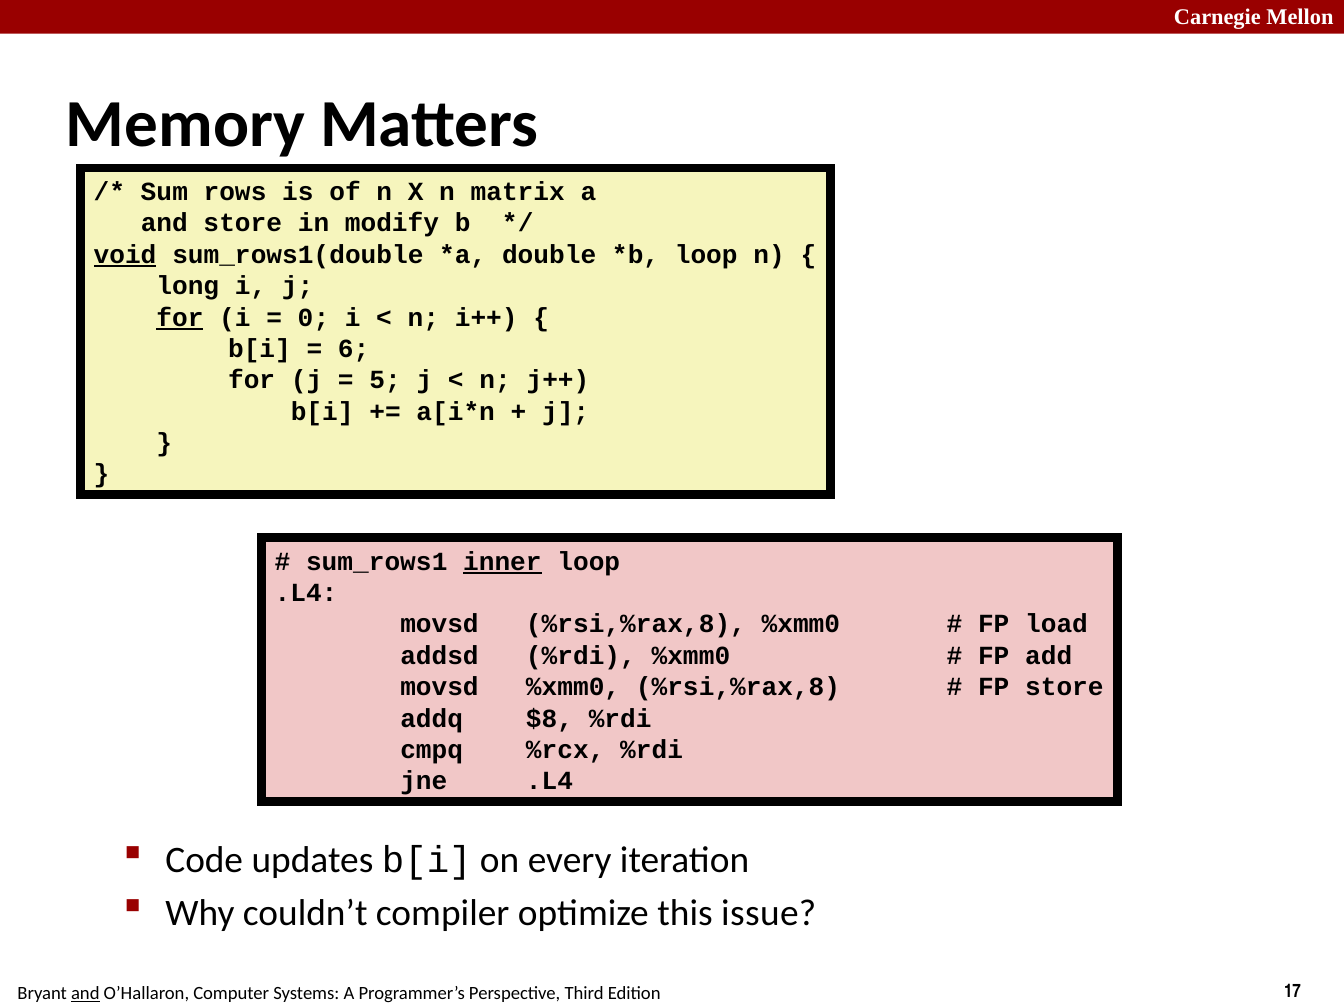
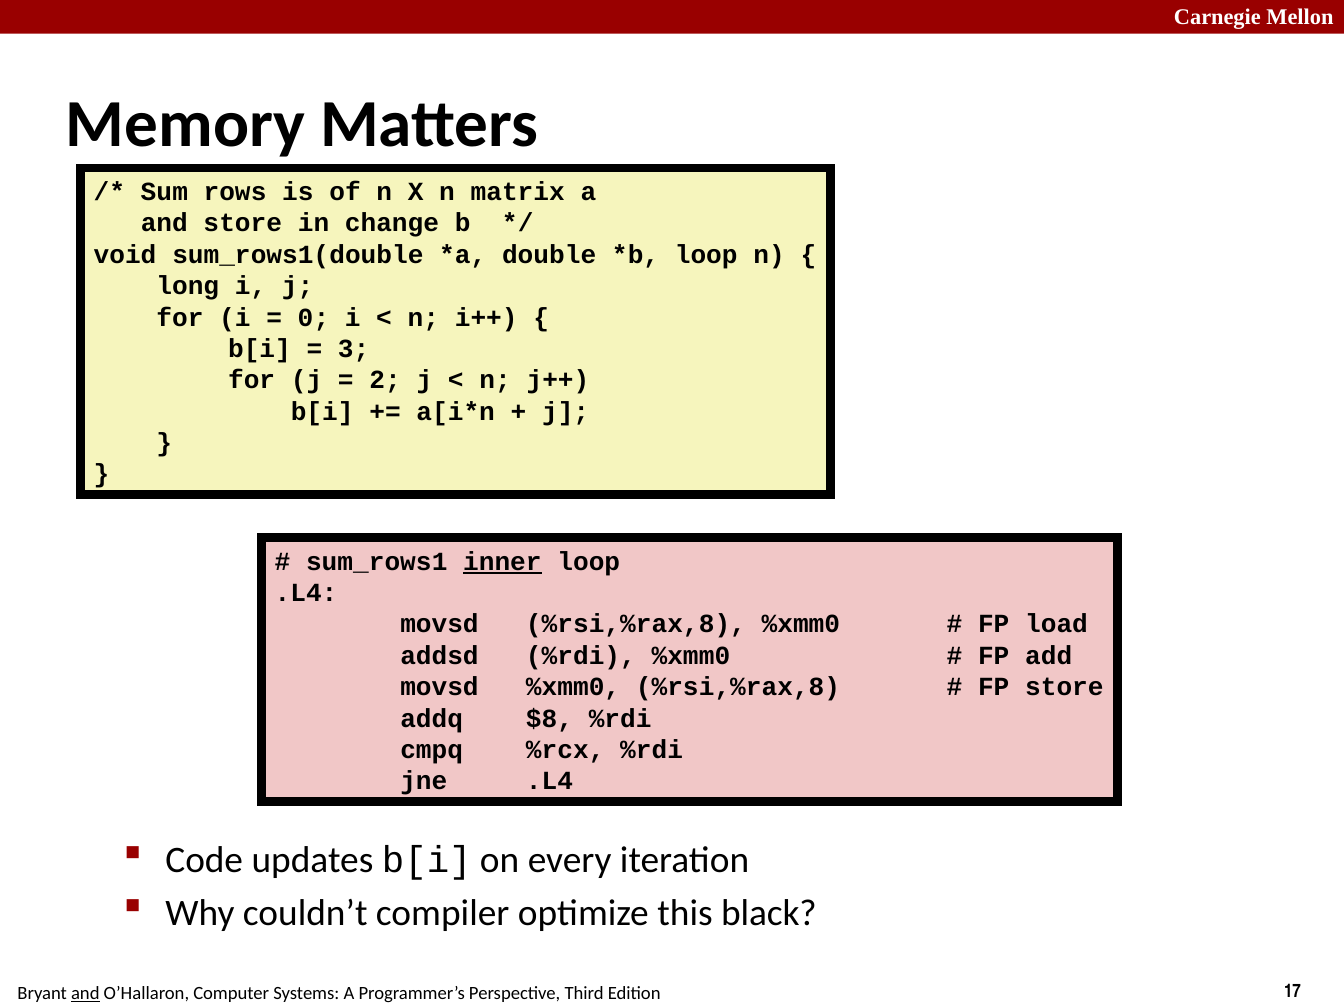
modify: modify -> change
void underline: present -> none
for at (180, 317) underline: present -> none
6: 6 -> 3
5: 5 -> 2
issue: issue -> black
